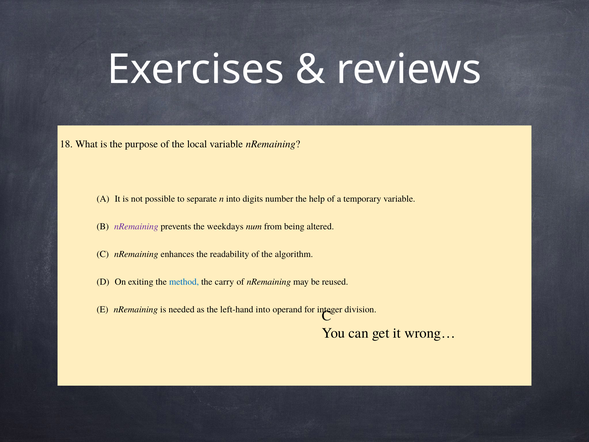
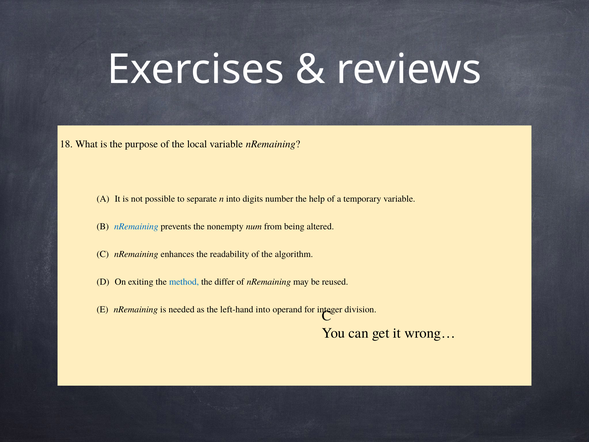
nRemaining at (136, 226) colour: purple -> blue
weekdays: weekdays -> nonempty
carry: carry -> differ
